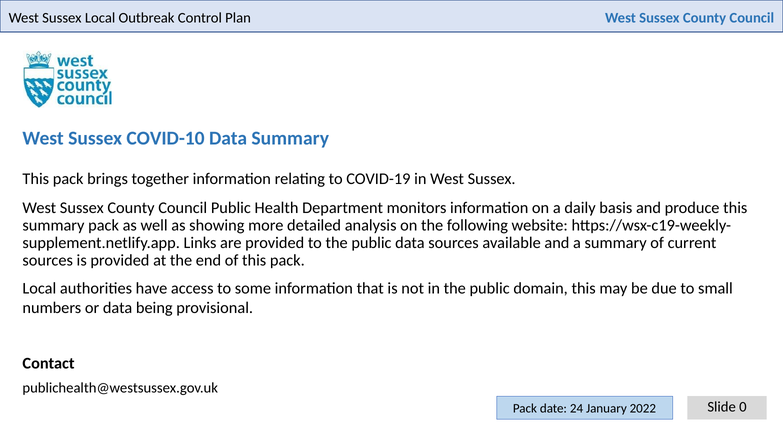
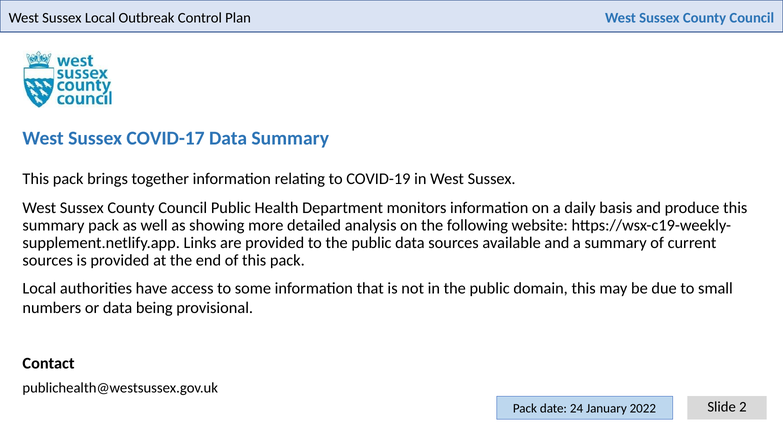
COVID-10: COVID-10 -> COVID-17
0: 0 -> 2
